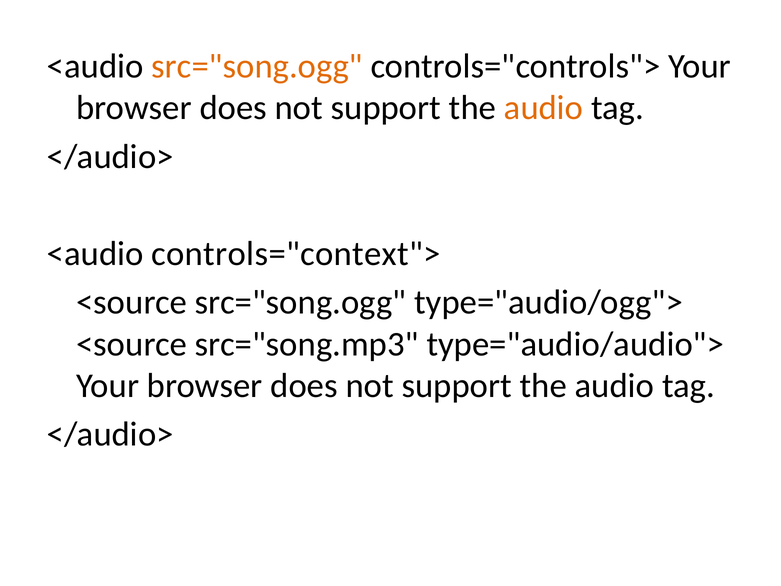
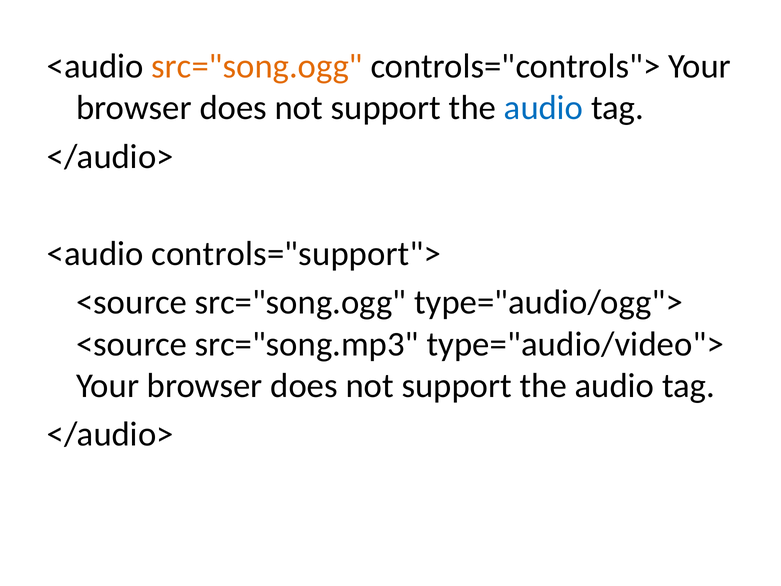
audio at (544, 108) colour: orange -> blue
controls="context">: controls="context"> -> controls="support">
type="audio/audio">: type="audio/audio"> -> type="audio/video">
